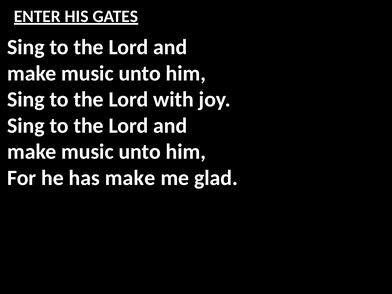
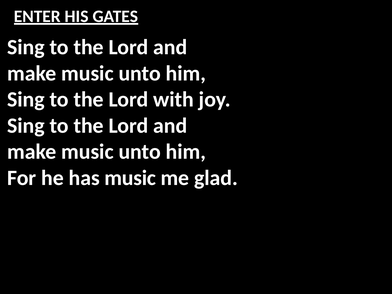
has make: make -> music
